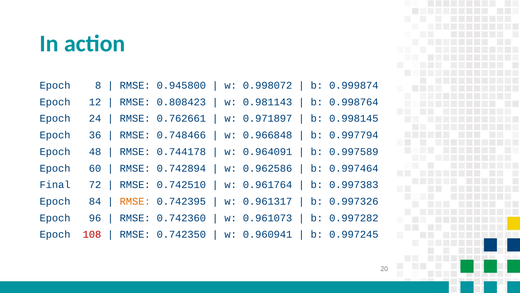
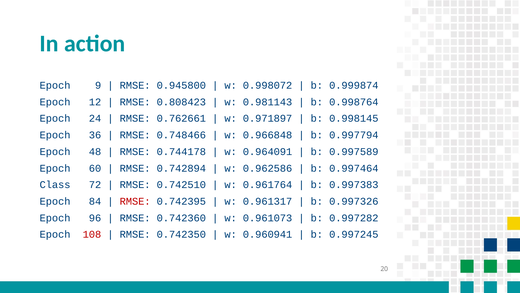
8: 8 -> 9
Final: Final -> Class
RMSE at (135, 201) colour: orange -> red
